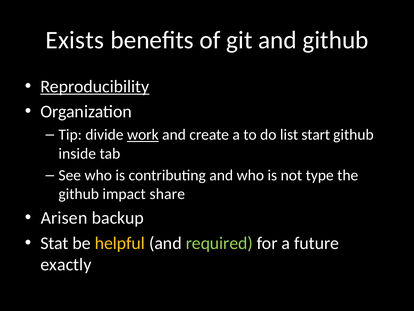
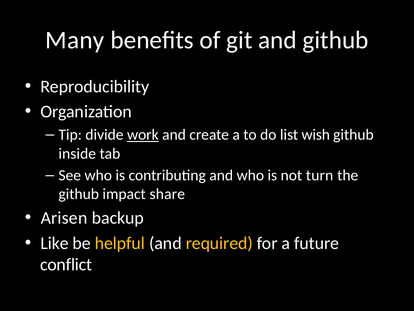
Exists: Exists -> Many
Reproducibility underline: present -> none
start: start -> wish
type: type -> turn
Stat: Stat -> Like
required colour: light green -> yellow
exactly: exactly -> conflict
